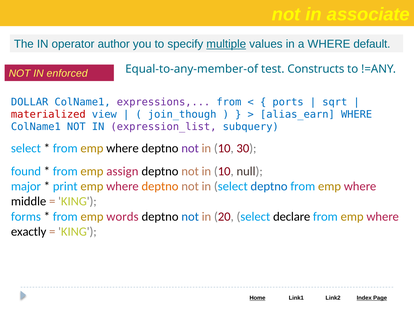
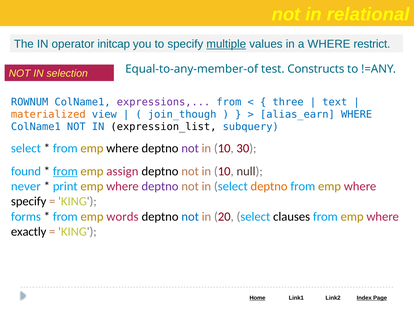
associate: associate -> relational
author: author -> initcap
default: default -> restrict
enforced: enforced -> selection
DOLLAR: DOLLAR -> ROWNUM
ports: ports -> three
sqrt: sqrt -> text
materialized colour: red -> orange
expression_list colour: purple -> black
from at (65, 171) underline: none -> present
major: major -> never
deptno at (160, 187) colour: orange -> purple
deptno at (269, 187) colour: blue -> orange
middle at (29, 202): middle -> specify
declare: declare -> clauses
